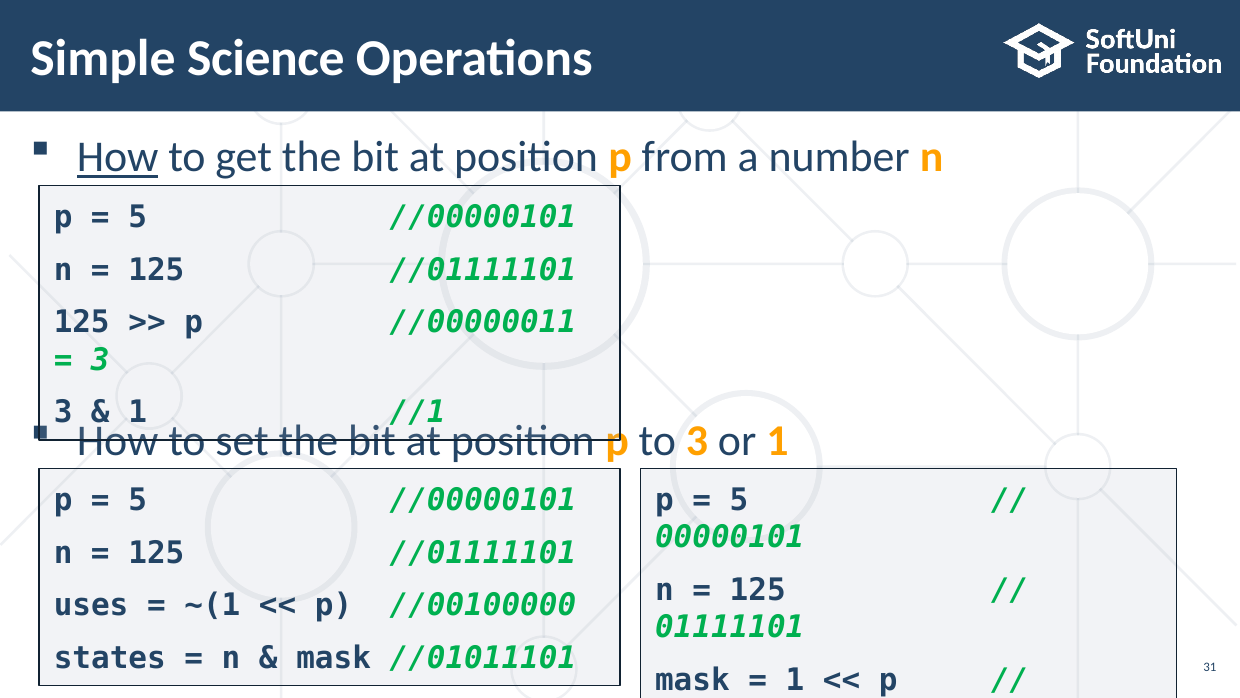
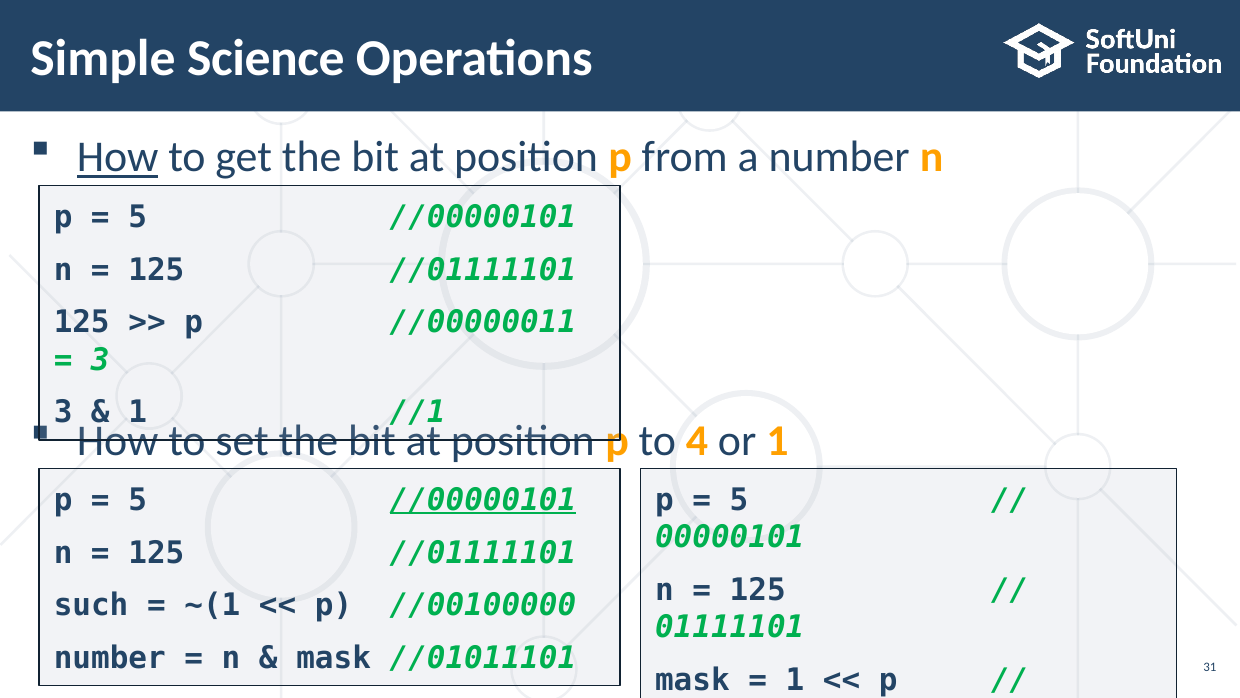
to 3: 3 -> 4
//00000101 at (483, 500) underline: none -> present
uses: uses -> such
states at (110, 658): states -> number
